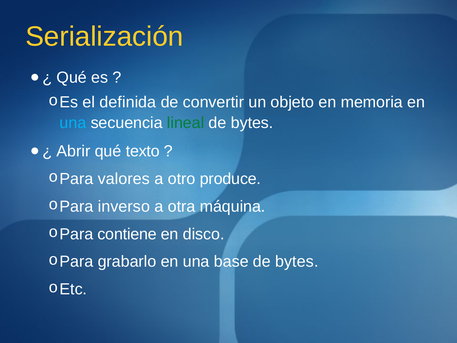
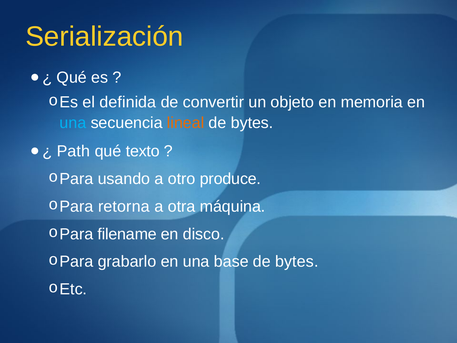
lineal colour: green -> orange
Abrir: Abrir -> Path
valores: valores -> usando
inverso: inverso -> retorna
contiene: contiene -> filename
